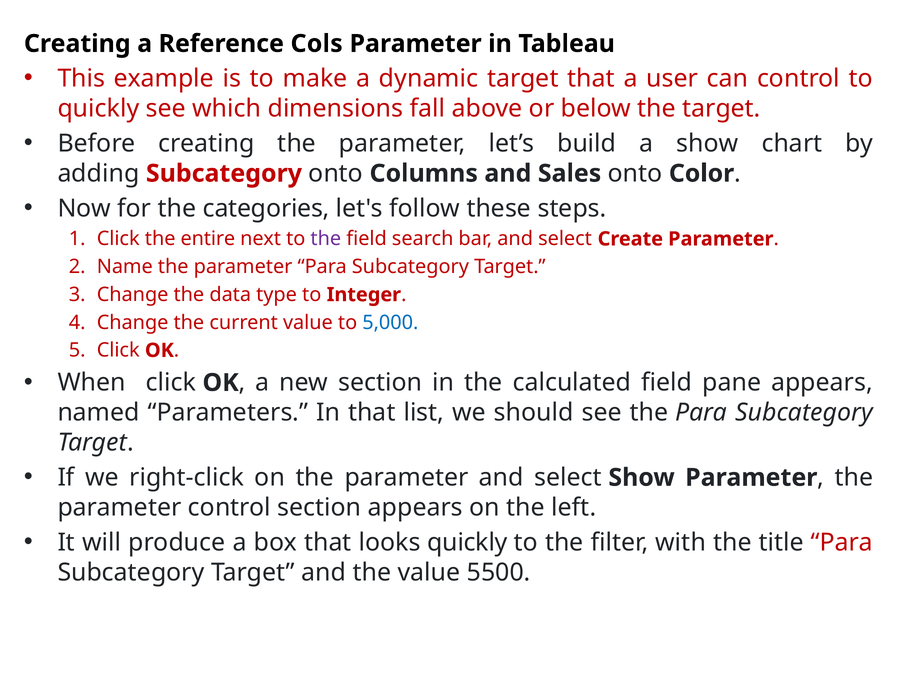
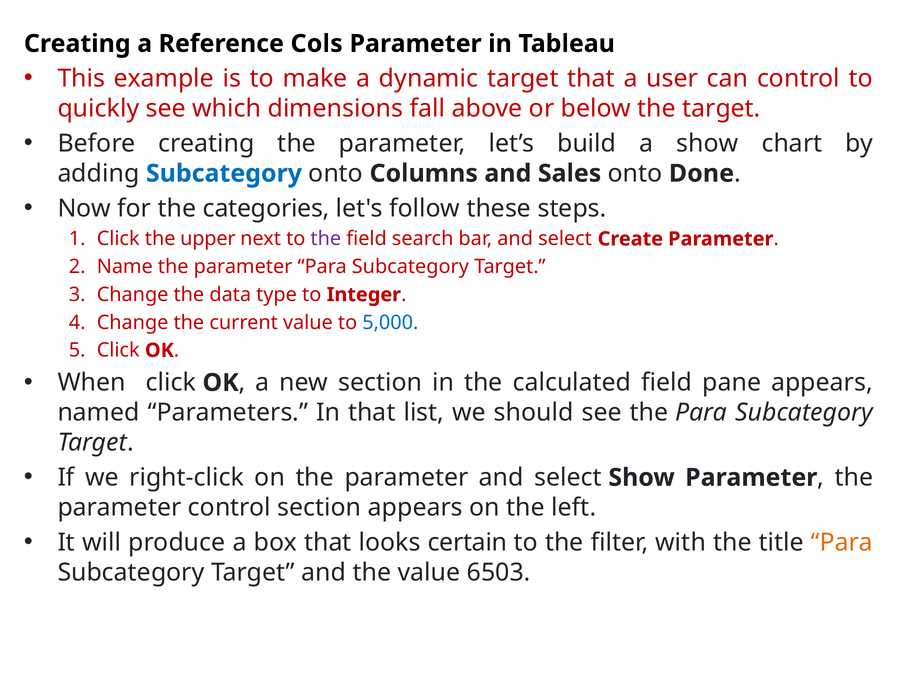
Subcategory at (224, 173) colour: red -> blue
Color: Color -> Done
entire: entire -> upper
looks quickly: quickly -> certain
Para at (842, 542) colour: red -> orange
5500: 5500 -> 6503
